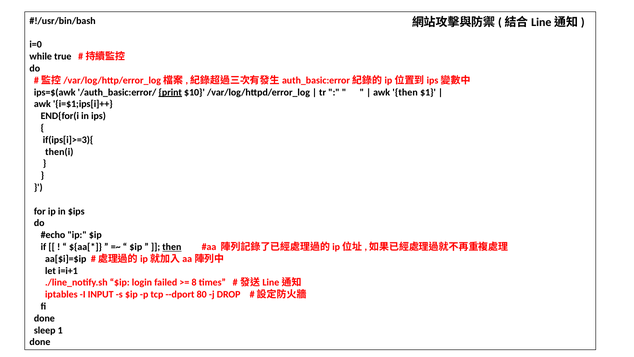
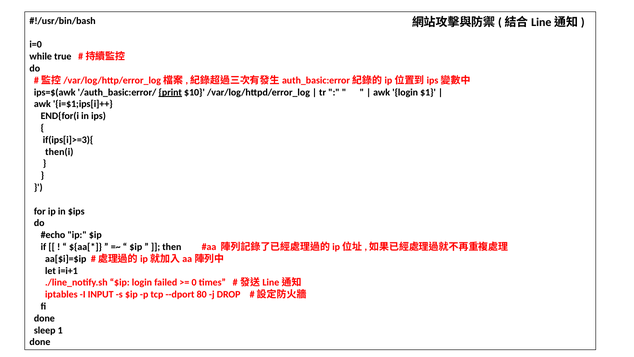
awk then: then -> login
then at (172, 247) underline: present -> none
8: 8 -> 0
